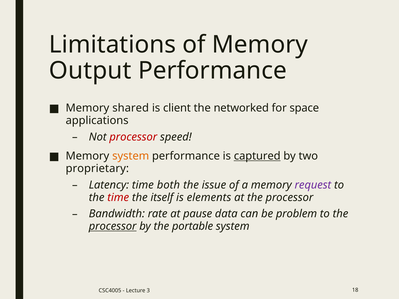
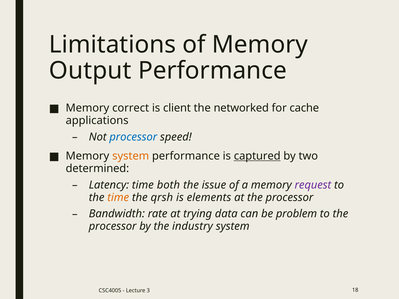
shared: shared -> correct
space: space -> cache
processor at (133, 137) colour: red -> blue
proprietary: proprietary -> determined
time at (118, 198) colour: red -> orange
itself: itself -> qrsh
pause: pause -> trying
processor at (113, 226) underline: present -> none
portable: portable -> industry
